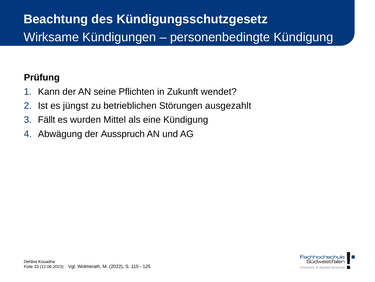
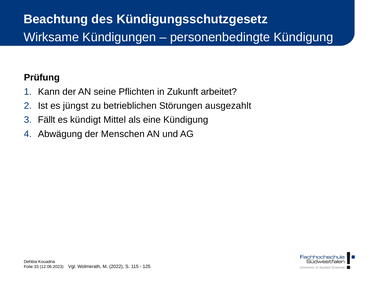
wendet: wendet -> arbeitet
wurden: wurden -> kündigt
Ausspruch: Ausspruch -> Menschen
